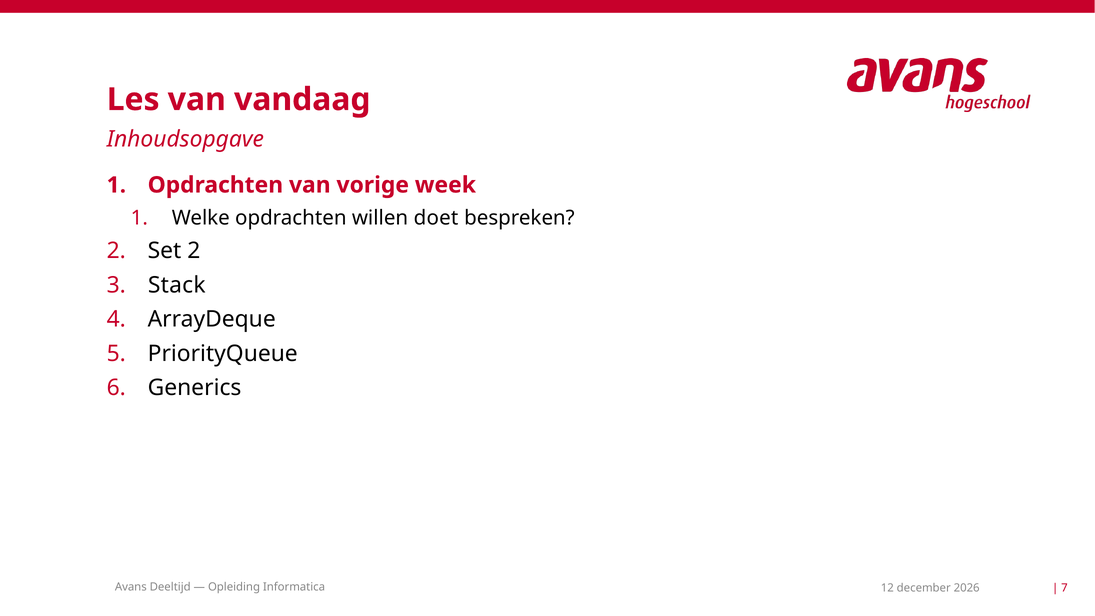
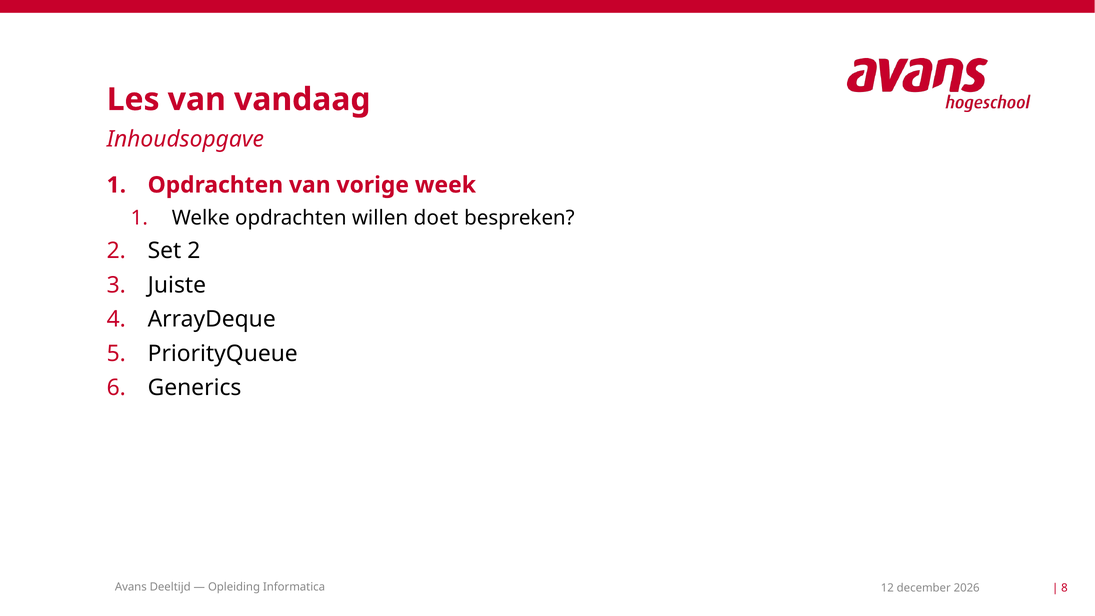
Stack: Stack -> Juiste
7: 7 -> 8
